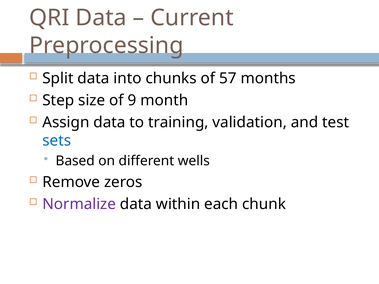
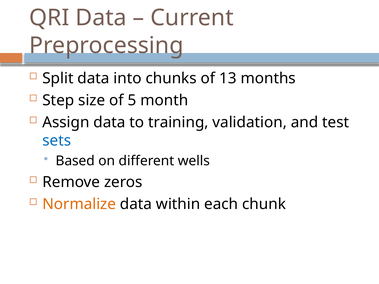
57: 57 -> 13
9: 9 -> 5
Normalize colour: purple -> orange
